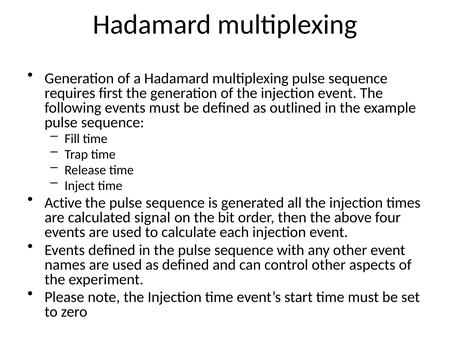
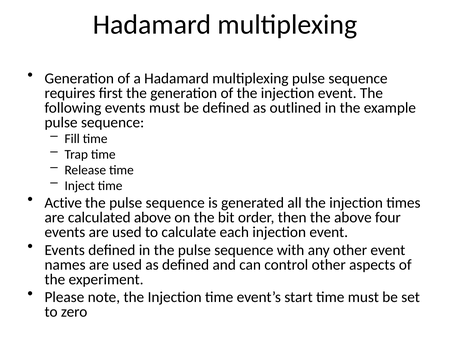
calculated signal: signal -> above
